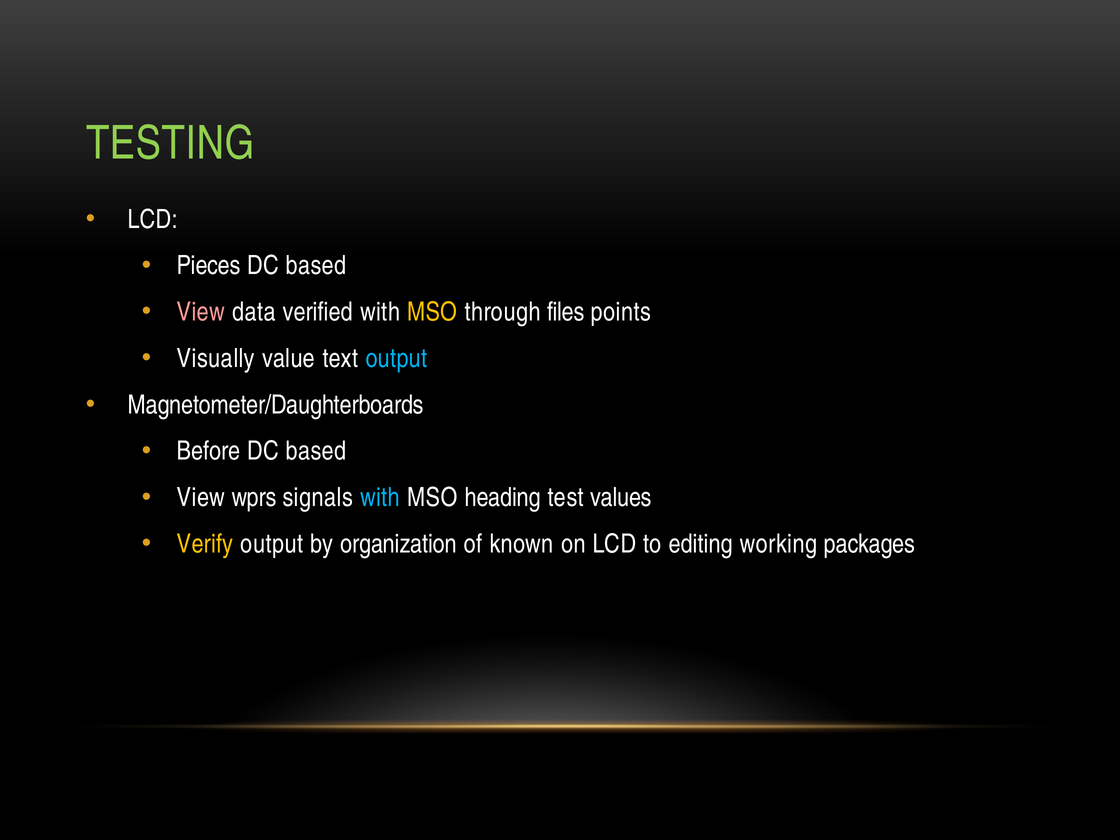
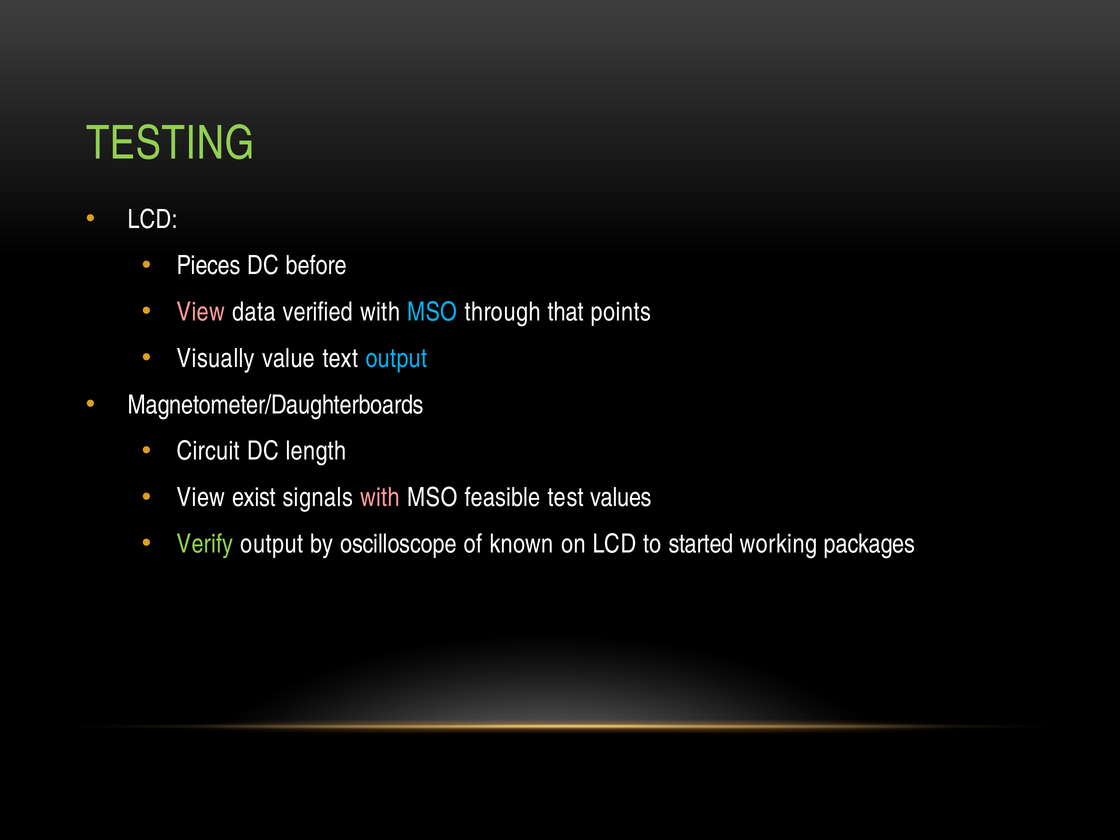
based at (316, 266): based -> before
MSO at (432, 312) colour: yellow -> light blue
files: files -> that
Before: Before -> Circuit
based at (316, 451): based -> length
wprs: wprs -> exist
with at (380, 498) colour: light blue -> pink
heading: heading -> feasible
Verify colour: yellow -> light green
organization: organization -> oscilloscope
editing: editing -> started
